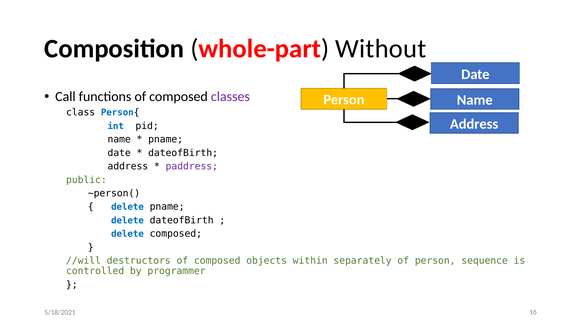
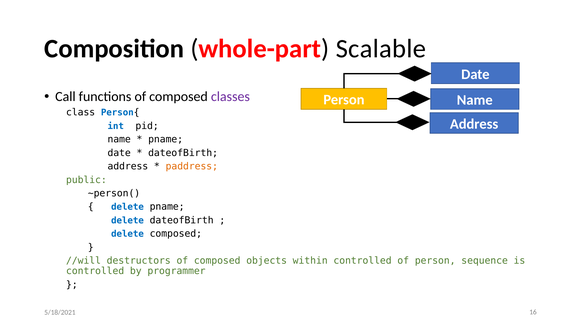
Without: Without -> Scalable
paddress colour: purple -> orange
within separately: separately -> controlled
